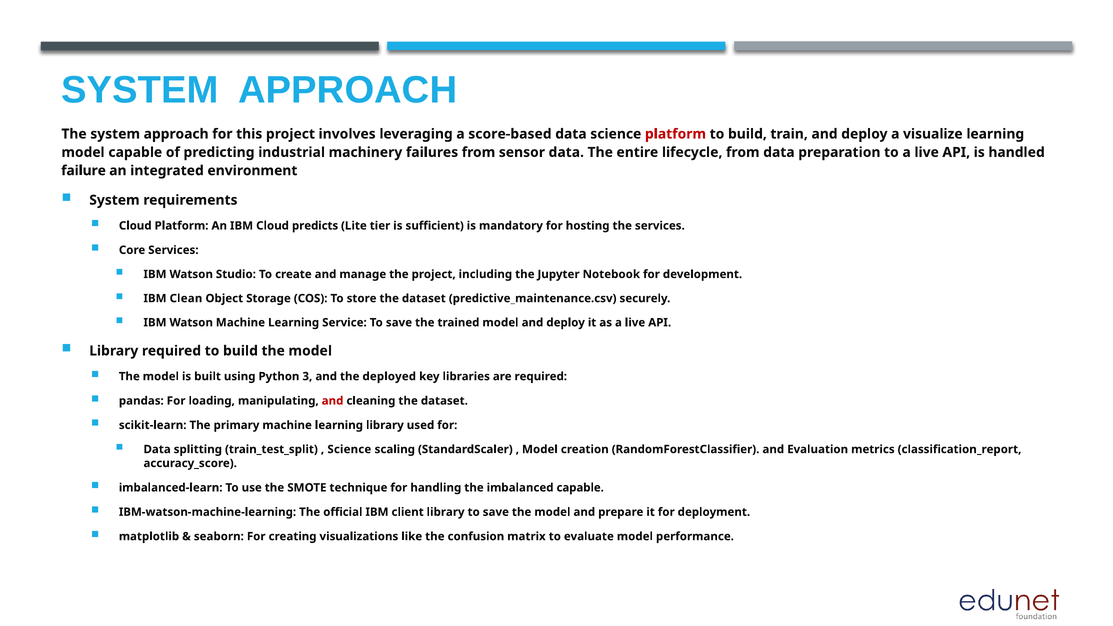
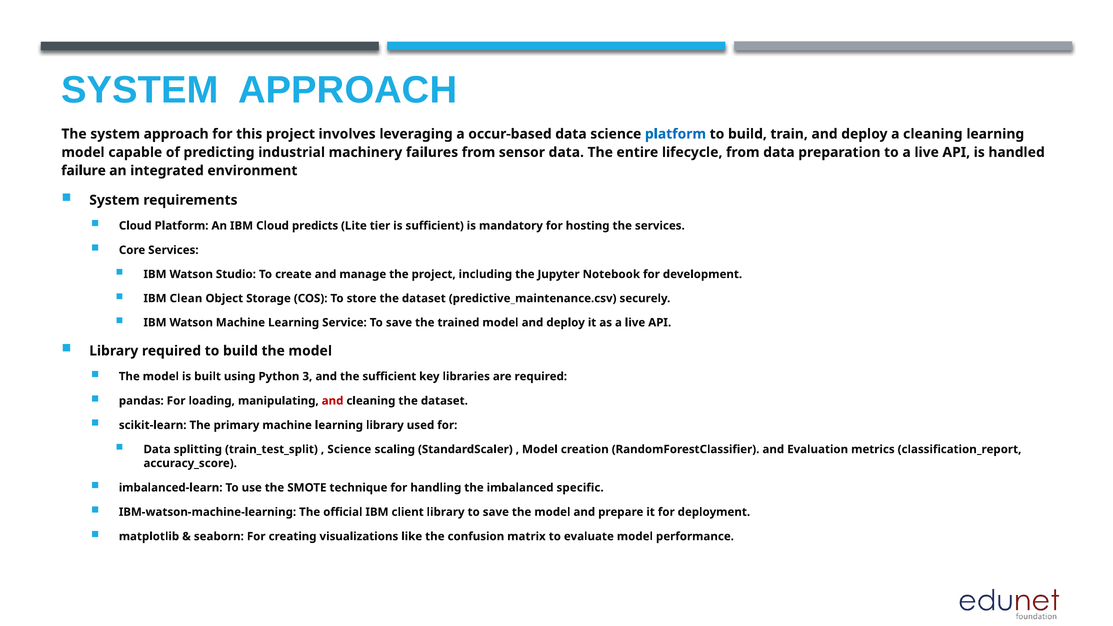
score-based: score-based -> occur-based
platform at (675, 134) colour: red -> blue
a visualize: visualize -> cleaning
the deployed: deployed -> sufficient
imbalanced capable: capable -> specific
